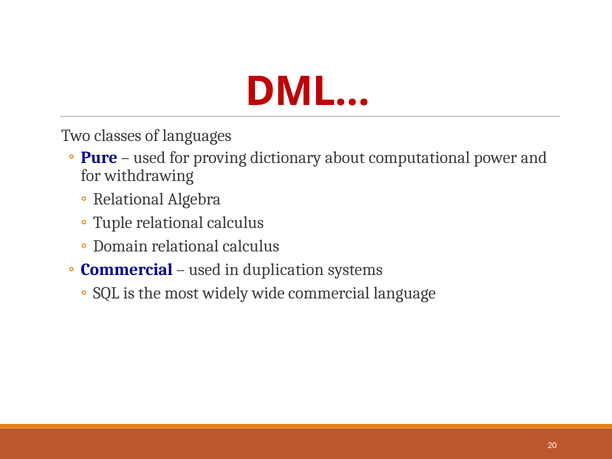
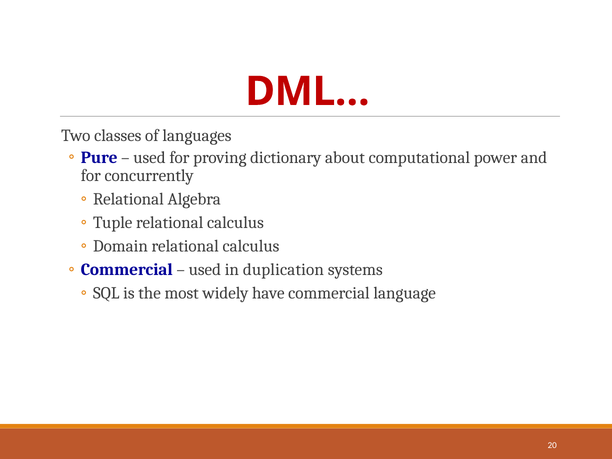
withdrawing: withdrawing -> concurrently
wide: wide -> have
